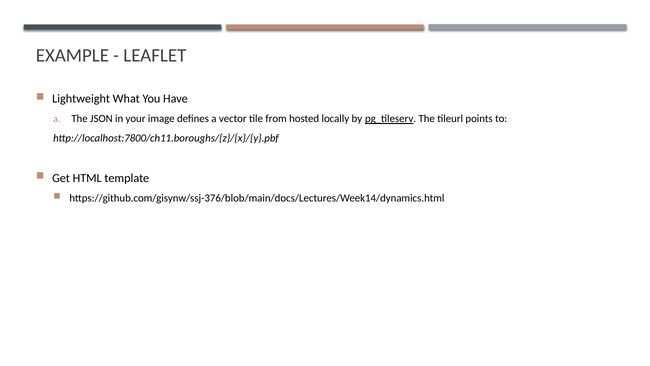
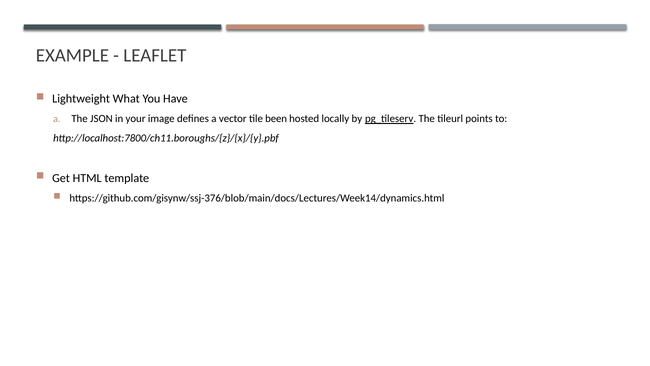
from: from -> been
